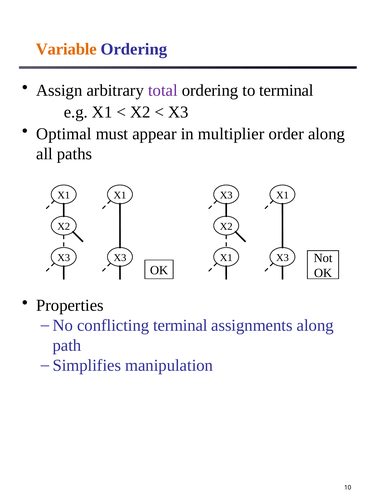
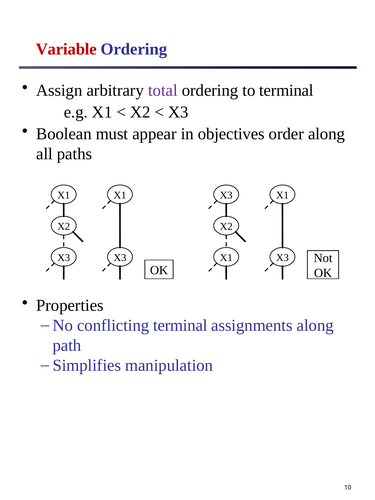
Variable colour: orange -> red
Optimal: Optimal -> Boolean
multiplier: multiplier -> objectives
